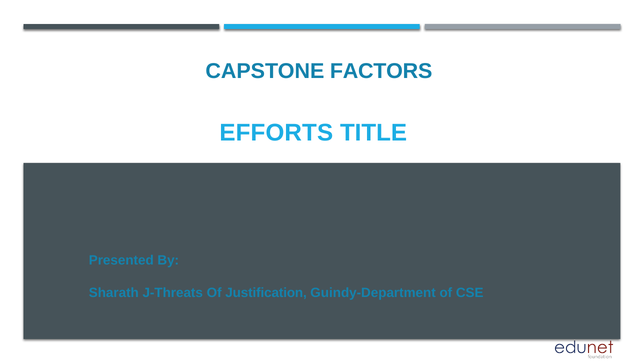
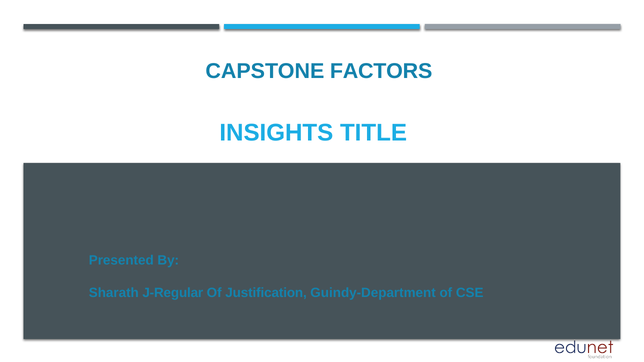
EFFORTS: EFFORTS -> INSIGHTS
J-Threats: J-Threats -> J-Regular
